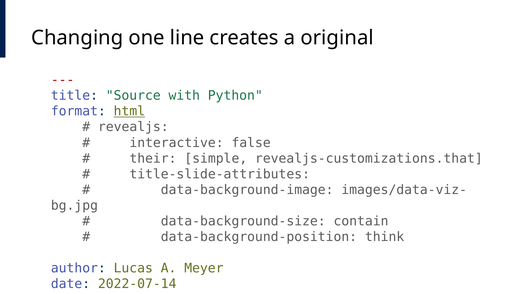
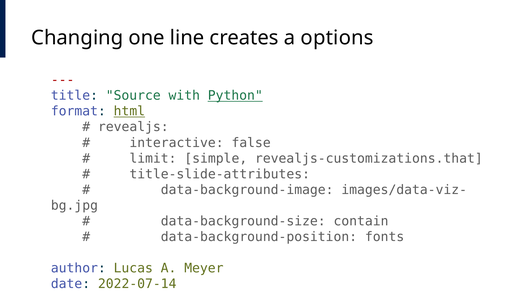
original: original -> options
Python underline: none -> present
their: their -> limit
think: think -> fonts
